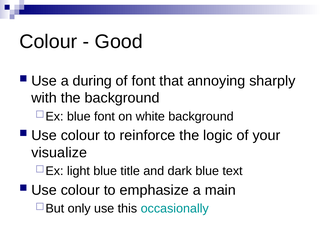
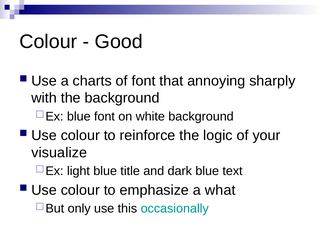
during: during -> charts
main: main -> what
